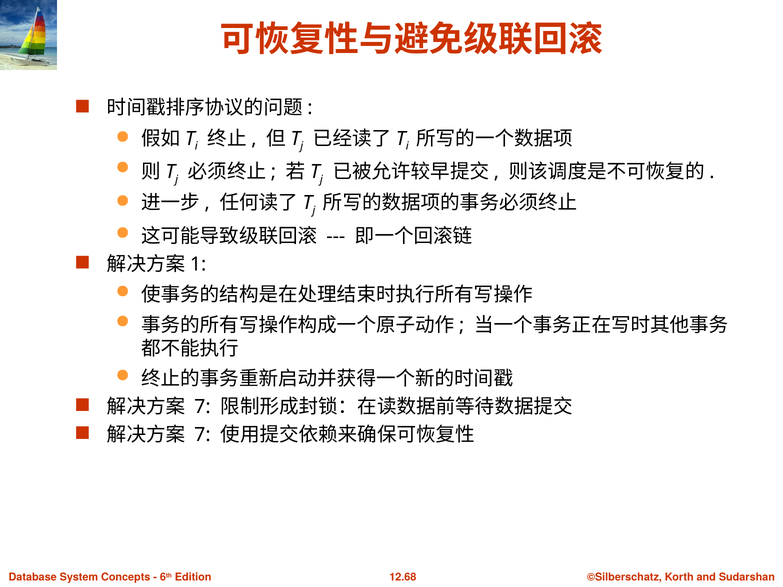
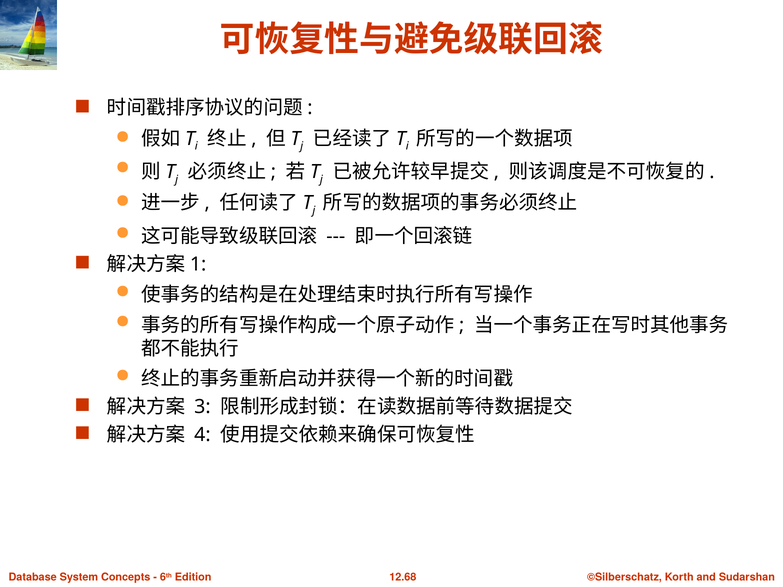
7 at (202, 407): 7 -> 3
7 at (202, 435): 7 -> 4
